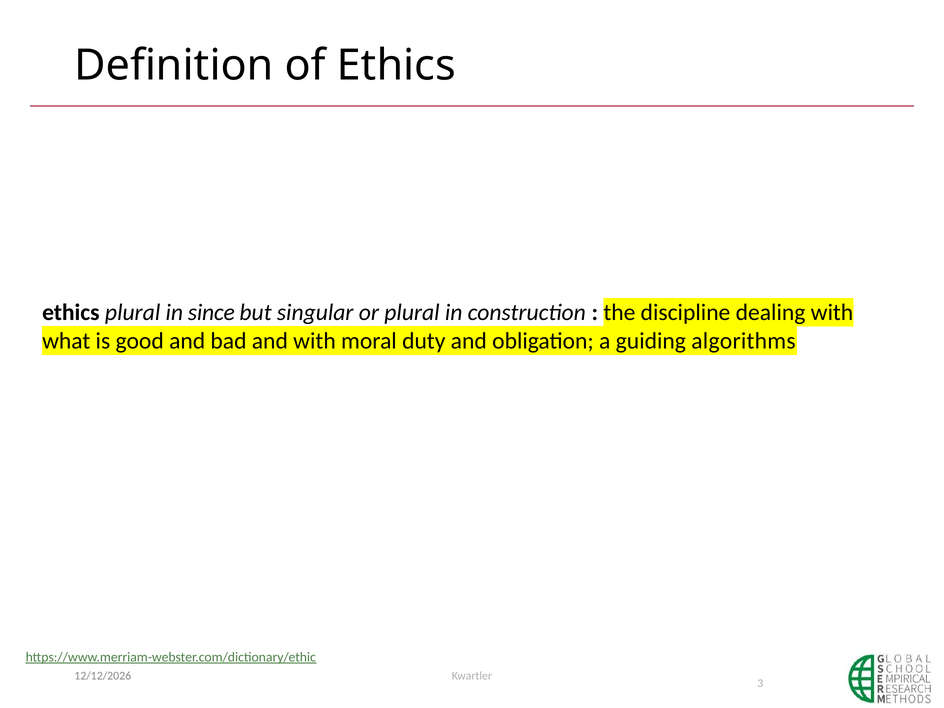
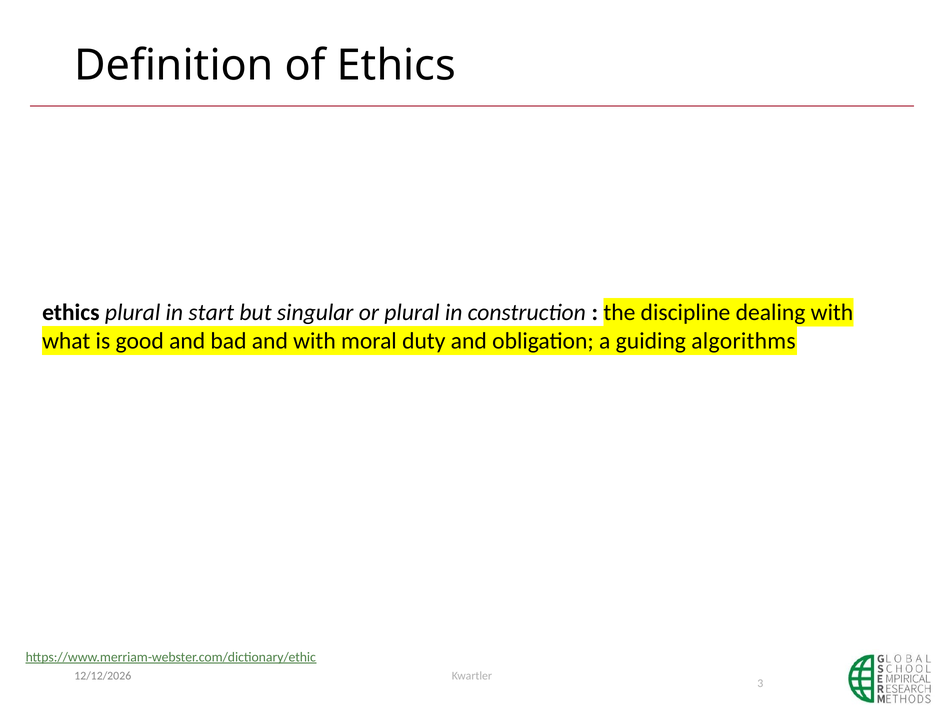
since: since -> start
